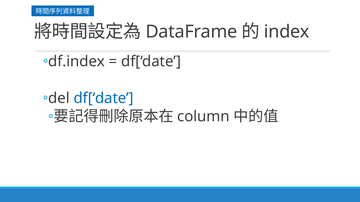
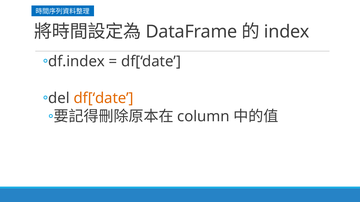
df[‘date at (104, 98) colour: blue -> orange
